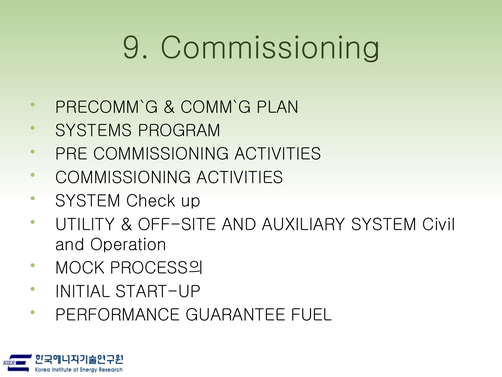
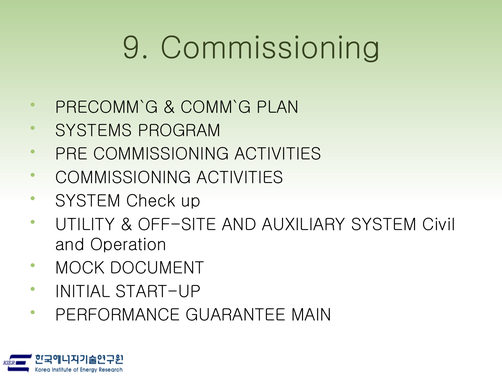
PROCESS의: PROCESS의 -> DOCUMENT
FUEL: FUEL -> MAIN
